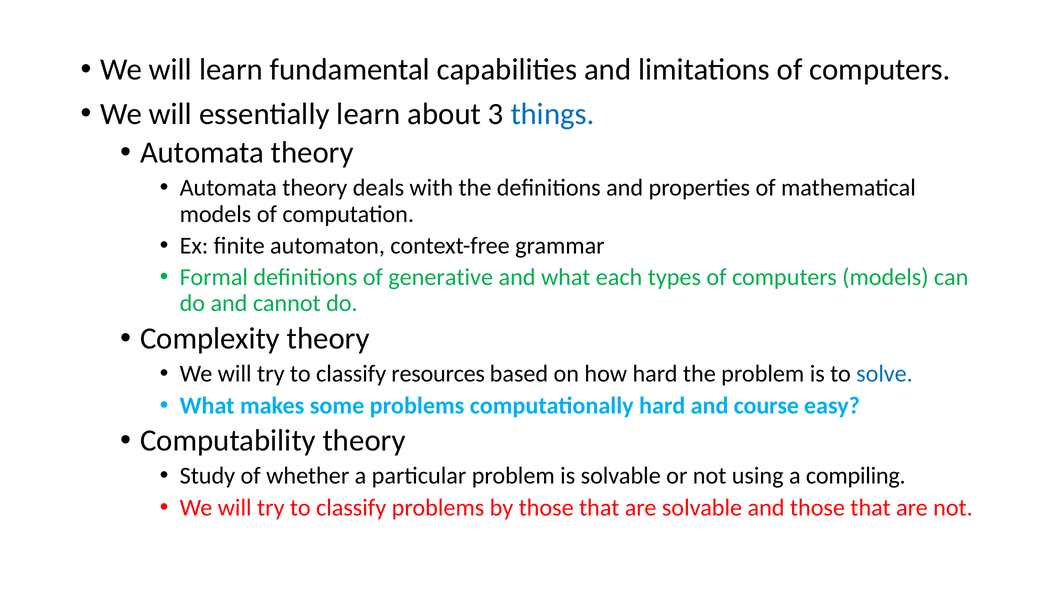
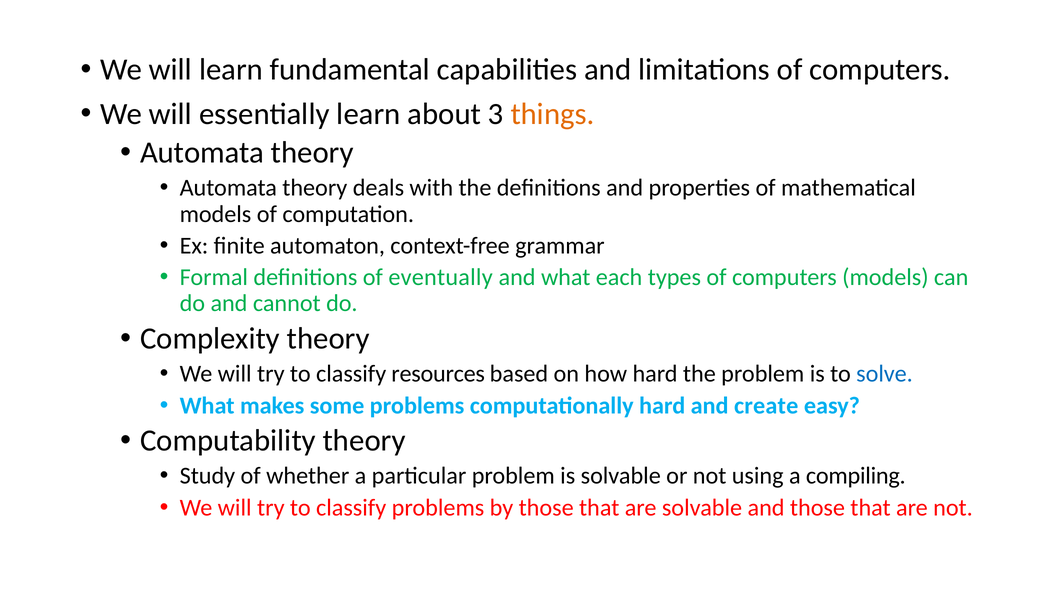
things colour: blue -> orange
generative: generative -> eventually
course: course -> create
